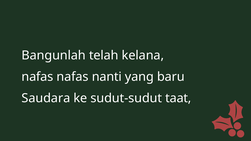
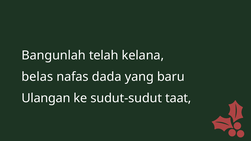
nafas at (37, 77): nafas -> belas
nanti: nanti -> dada
Saudara: Saudara -> Ulangan
